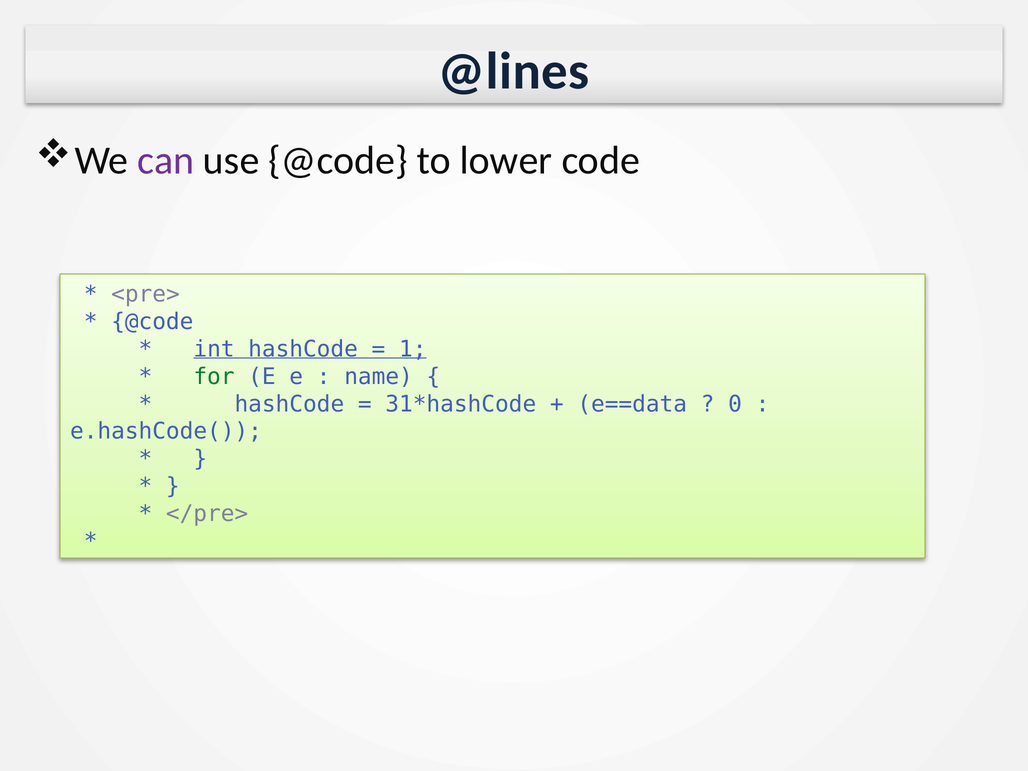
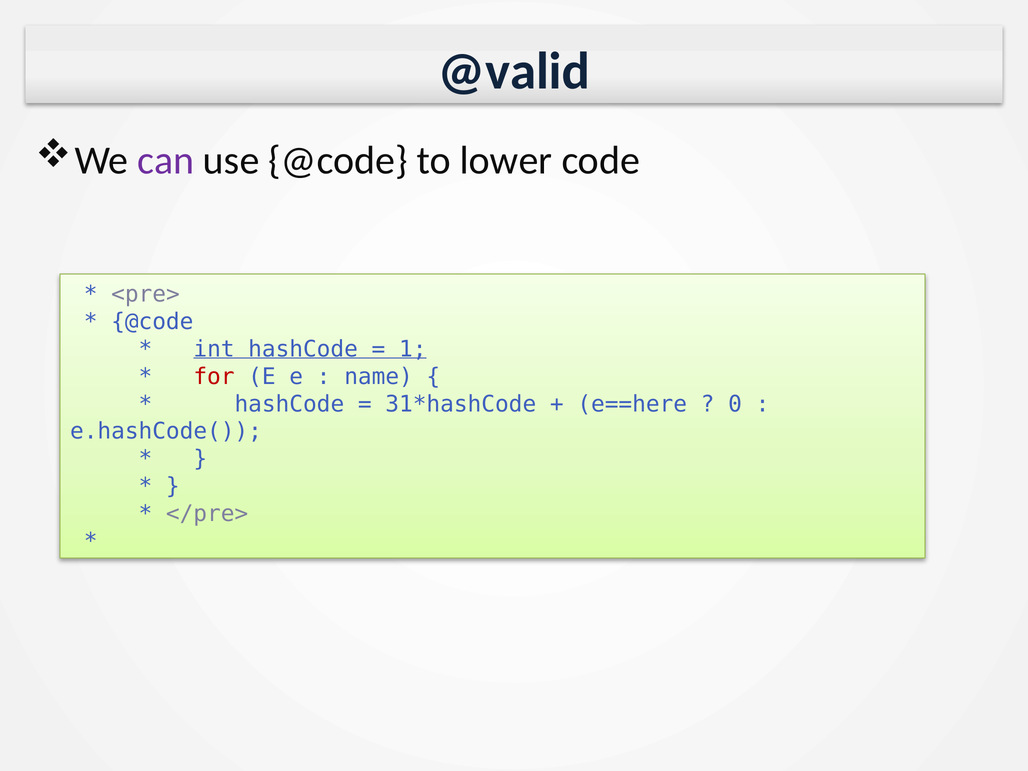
@lines: @lines -> @valid
for colour: green -> red
e==data: e==data -> e==here
